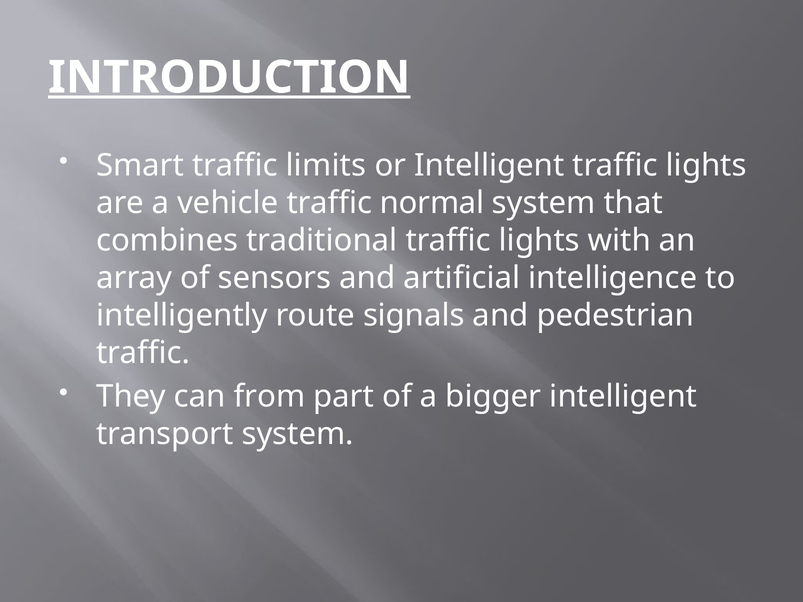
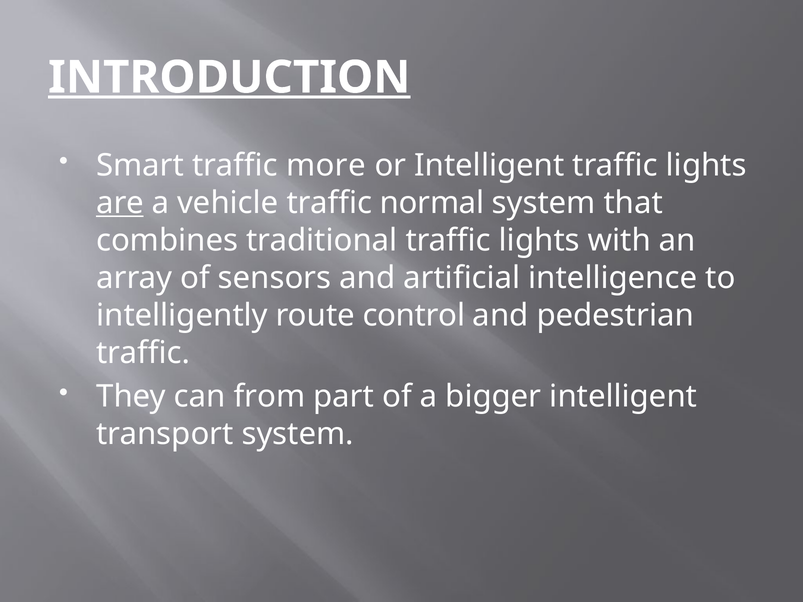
limits: limits -> more
are underline: none -> present
signals: signals -> control
